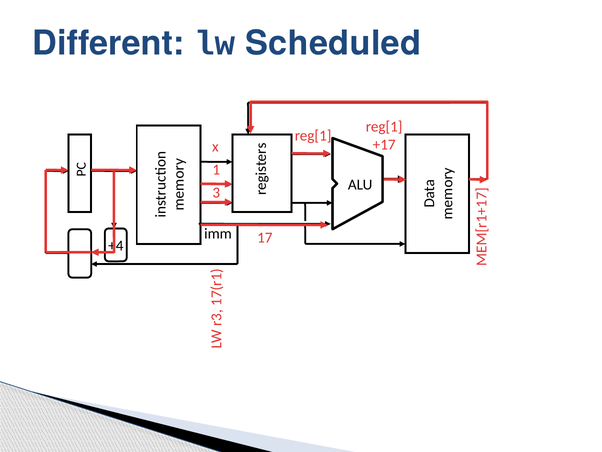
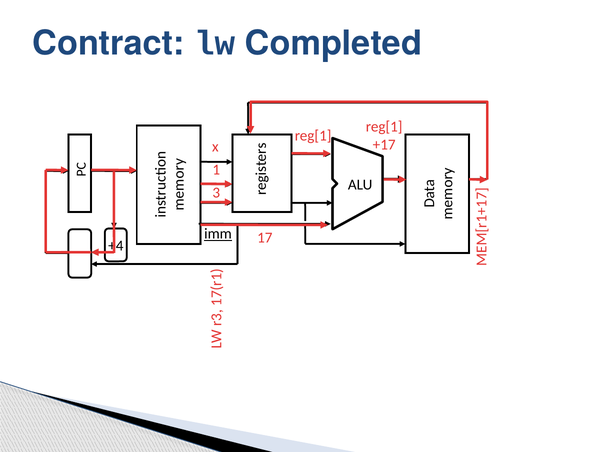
Different: Different -> Contract
Scheduled: Scheduled -> Completed
imm underline: none -> present
